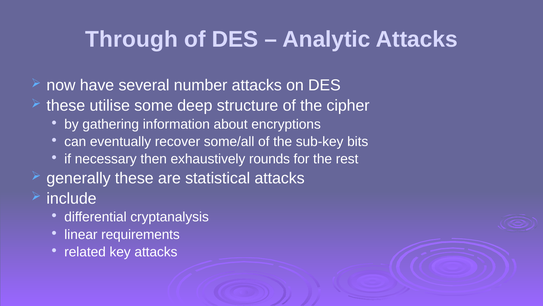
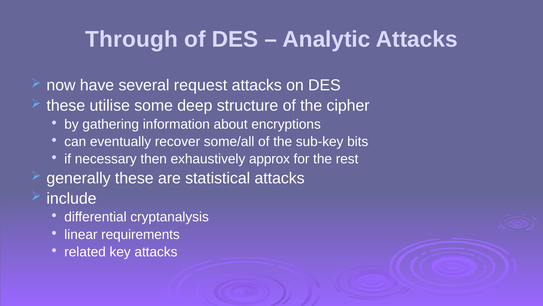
number: number -> request
rounds: rounds -> approx
